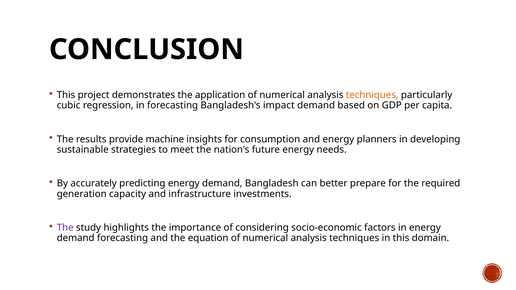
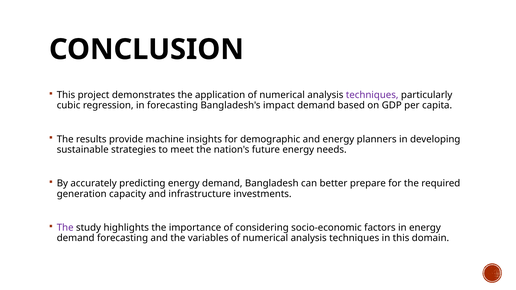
techniques at (372, 95) colour: orange -> purple
consumption: consumption -> demographic
equation: equation -> variables
